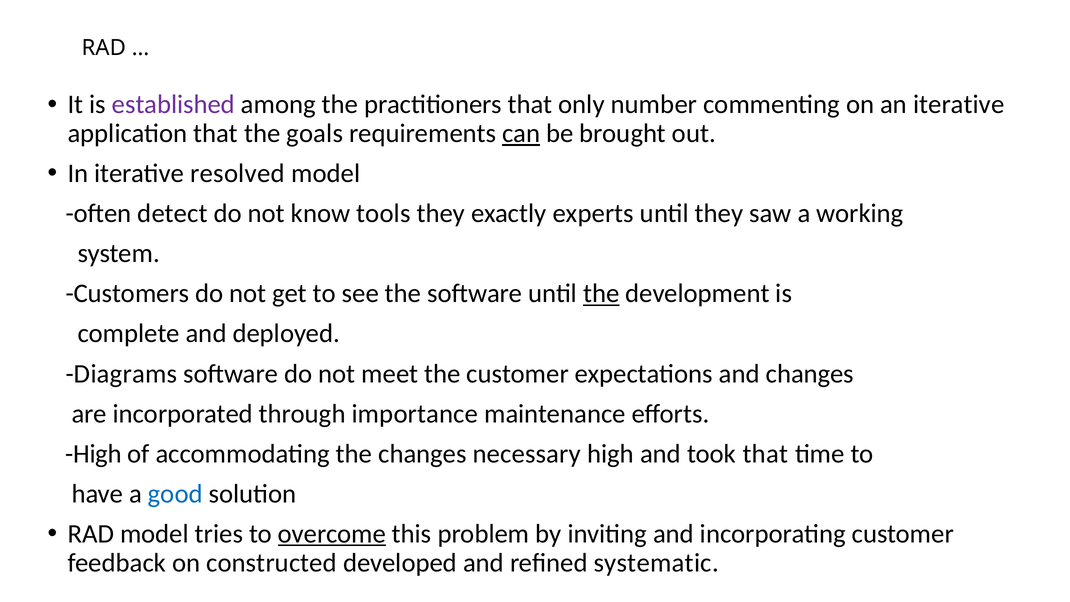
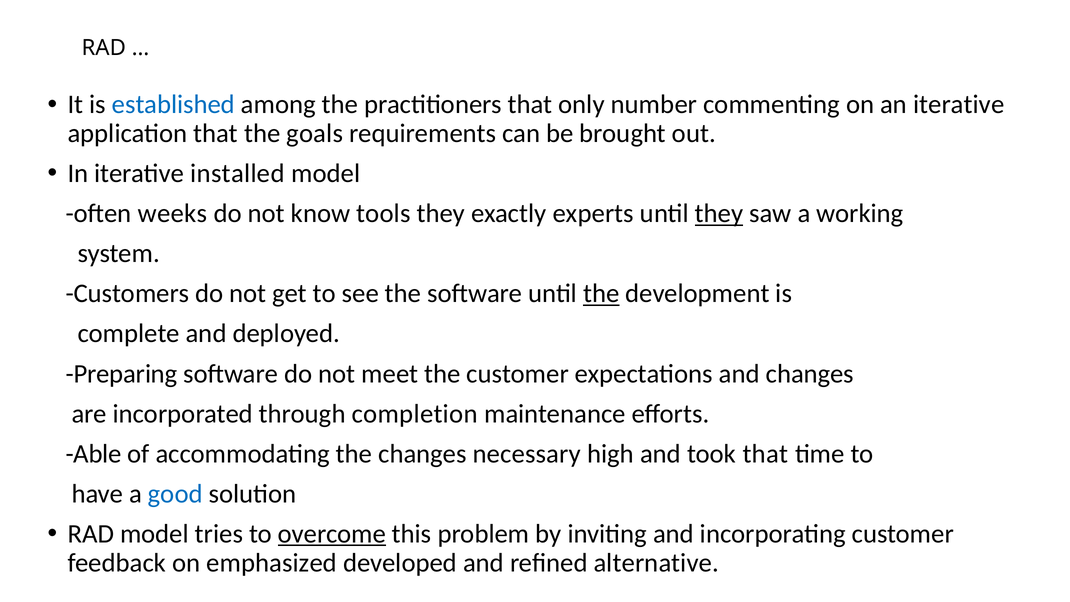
established colour: purple -> blue
can underline: present -> none
resolved: resolved -> installed
detect: detect -> weeks
they at (719, 213) underline: none -> present
Diagrams: Diagrams -> Preparing
importance: importance -> completion
High at (94, 454): High -> Able
constructed: constructed -> emphasized
systematic: systematic -> alternative
